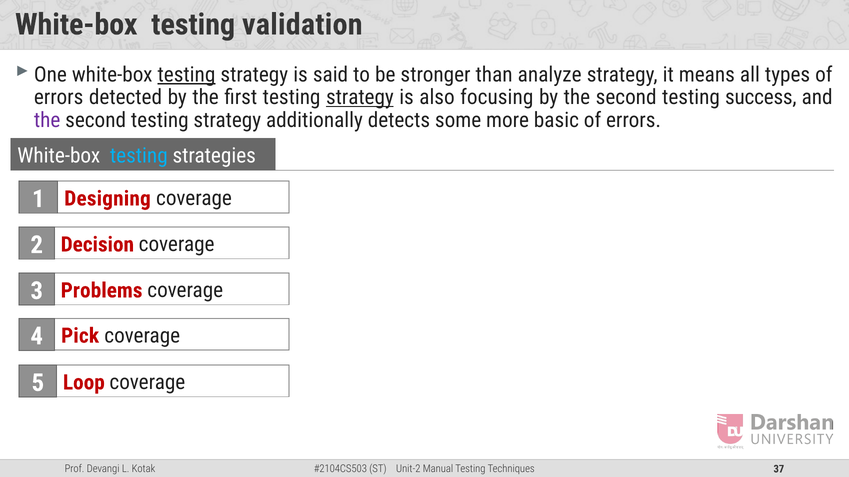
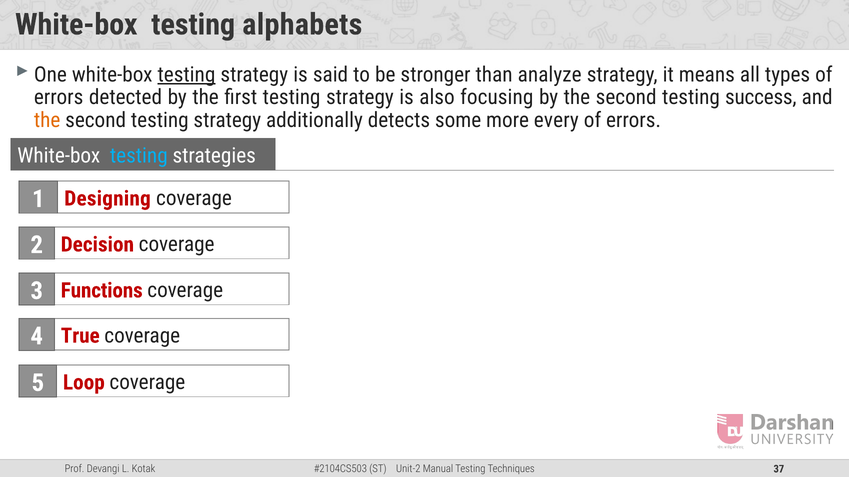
validation: validation -> alphabets
strategy at (360, 98) underline: present -> none
the at (47, 120) colour: purple -> orange
basic: basic -> every
Problems: Problems -> Functions
Pick: Pick -> True
